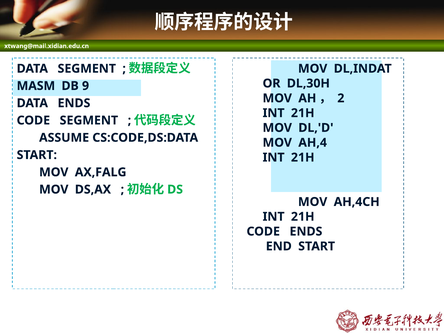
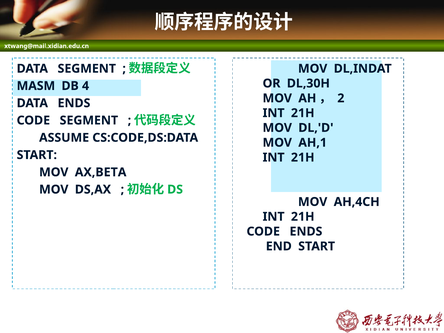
9: 9 -> 4
AH,4: AH,4 -> AH,1
AX,FALG: AX,FALG -> AX,BETA
